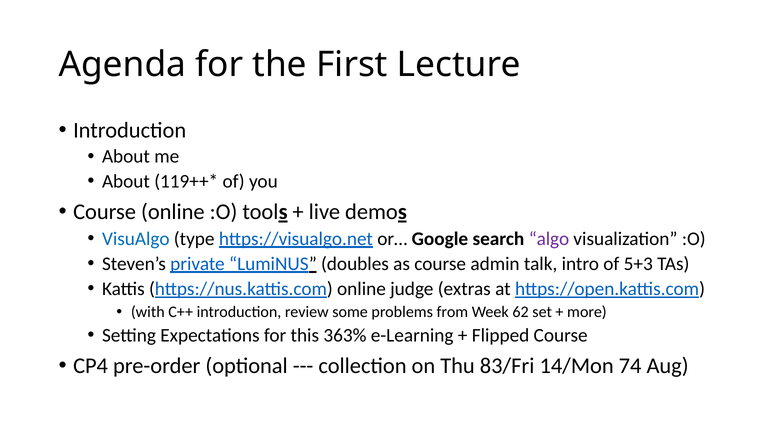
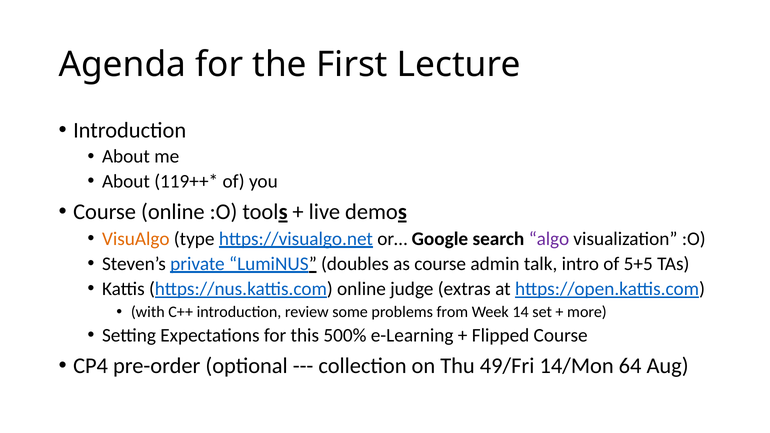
VisuAlgo colour: blue -> orange
5+3: 5+3 -> 5+5
62: 62 -> 14
363%: 363% -> 500%
83/Fri: 83/Fri -> 49/Fri
74: 74 -> 64
